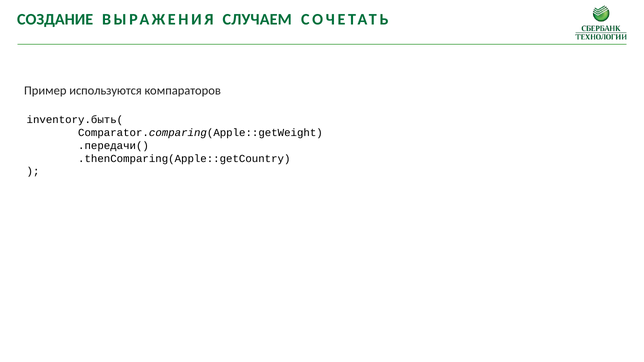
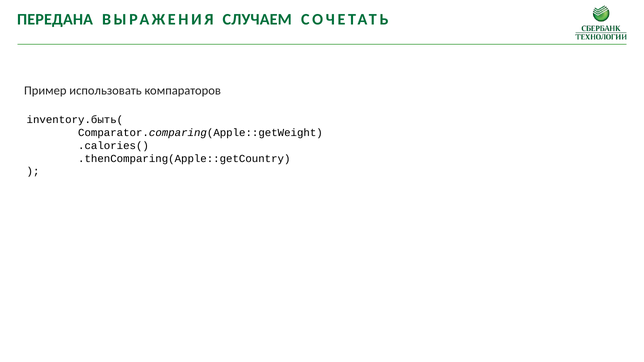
СОЗДАНИЕ: СОЗДАНИЕ -> ПЕРЕДАНА
используются: используются -> использовать
.передачи(: .передачи( -> .calories(
